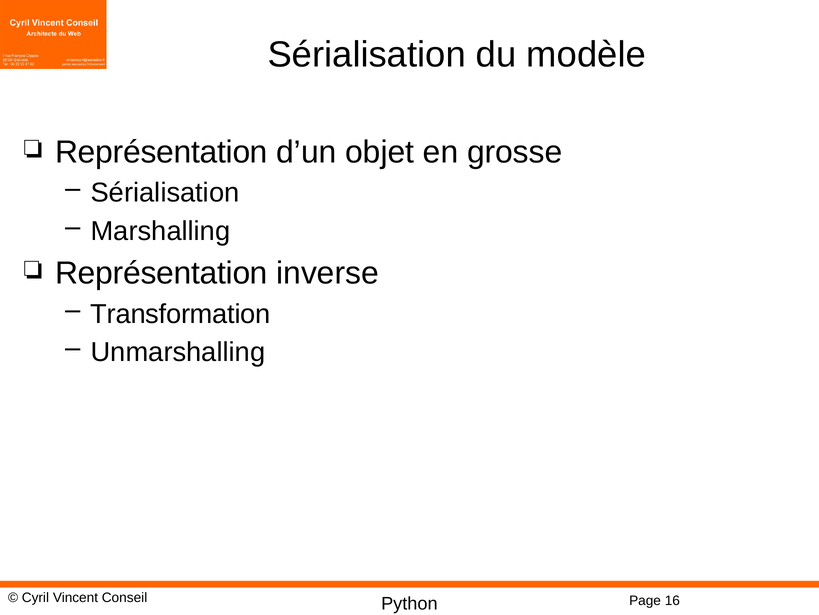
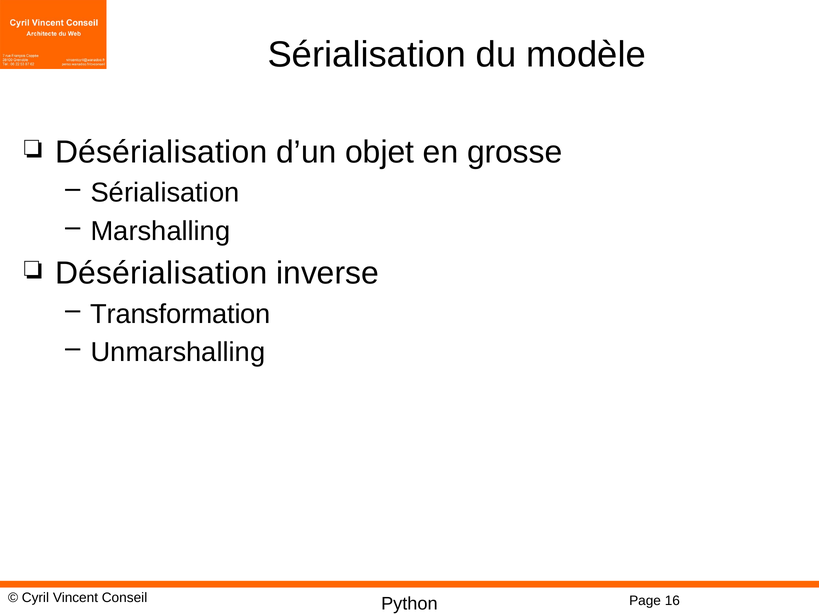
Représentation at (161, 152): Représentation -> Désérialisation
Représentation at (161, 273): Représentation -> Désérialisation
